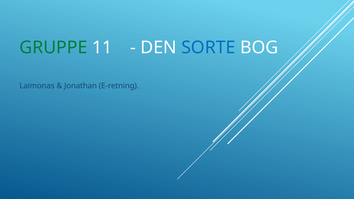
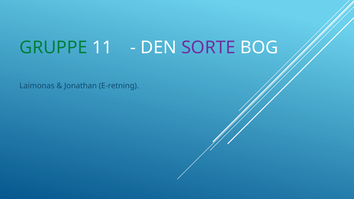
SORTE colour: blue -> purple
